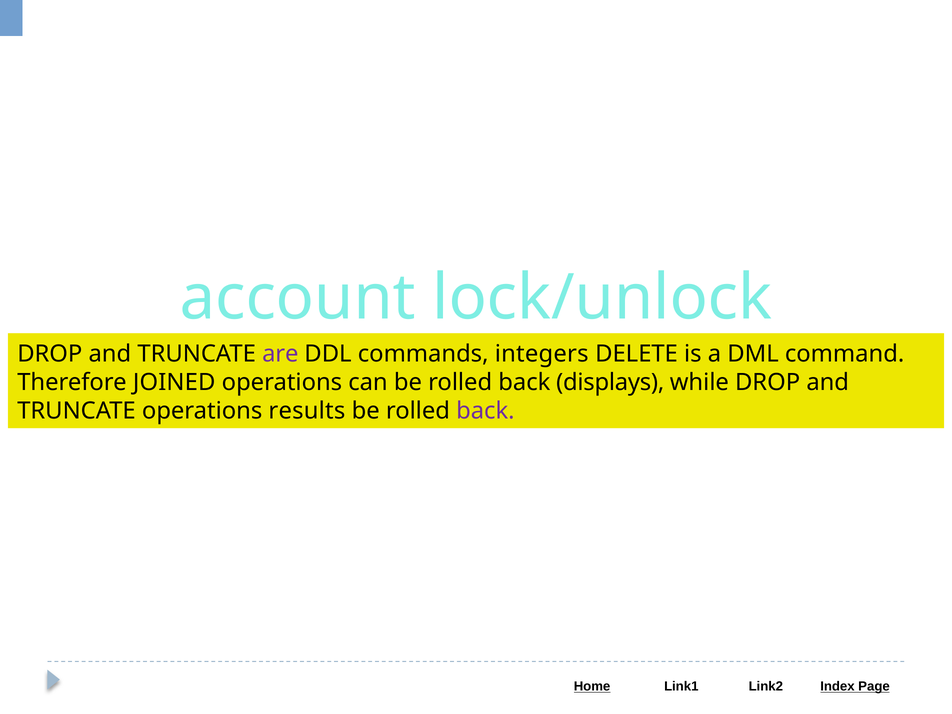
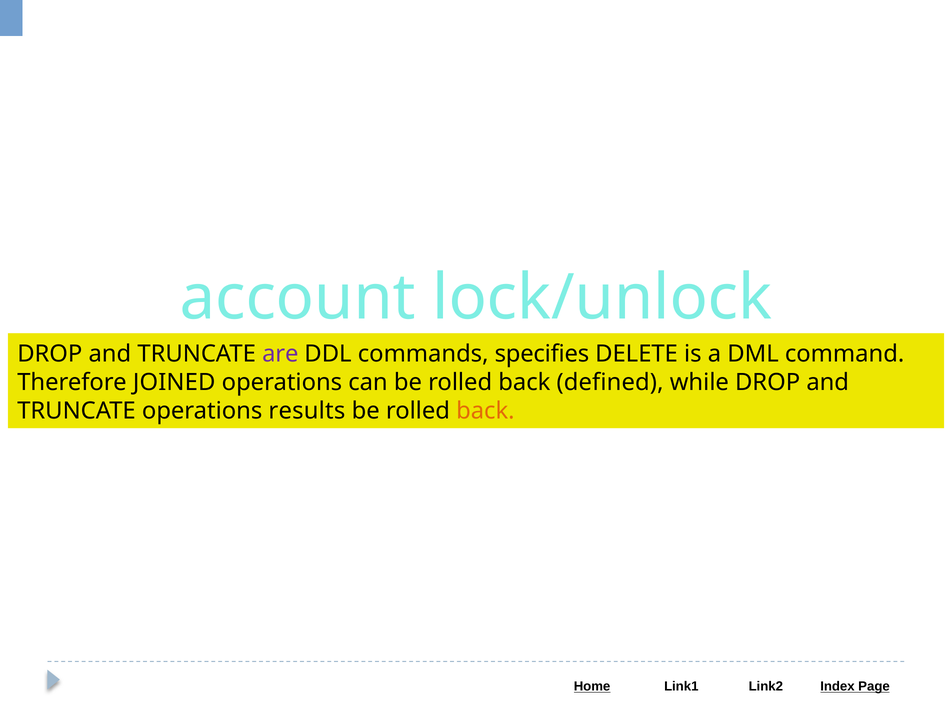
integers: integers -> specifies
displays: displays -> defined
back at (485, 411) colour: purple -> orange
